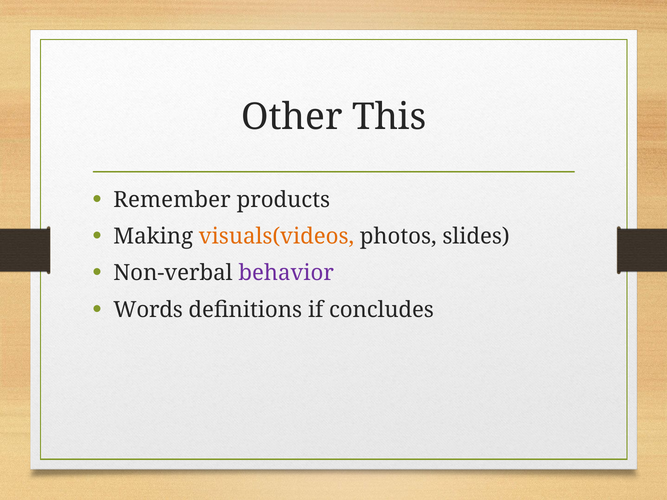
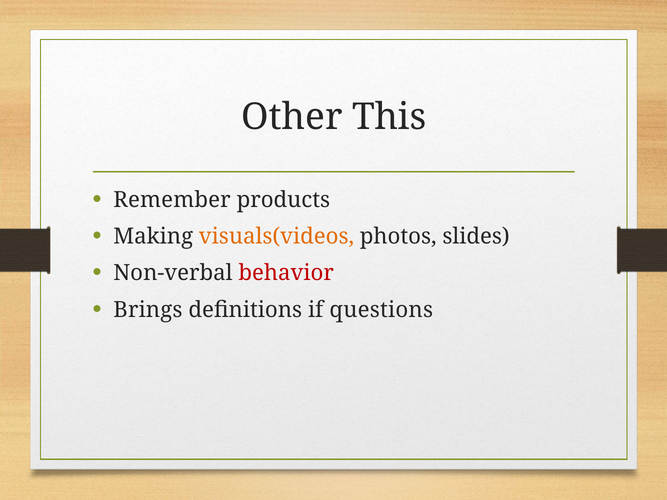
behavior colour: purple -> red
Words: Words -> Brings
concludes: concludes -> questions
